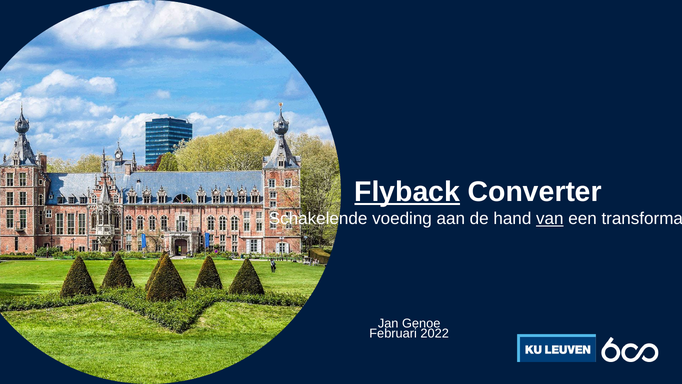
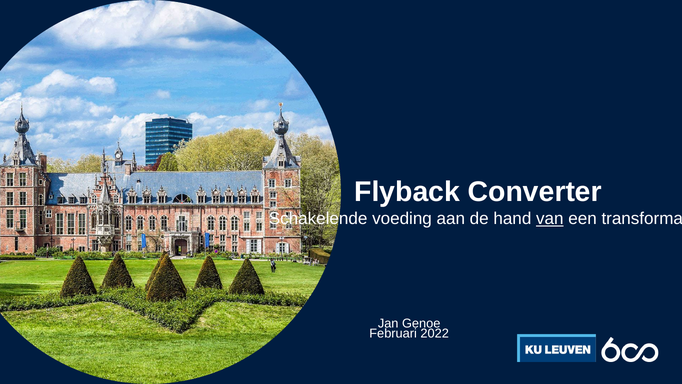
Flyback underline: present -> none
